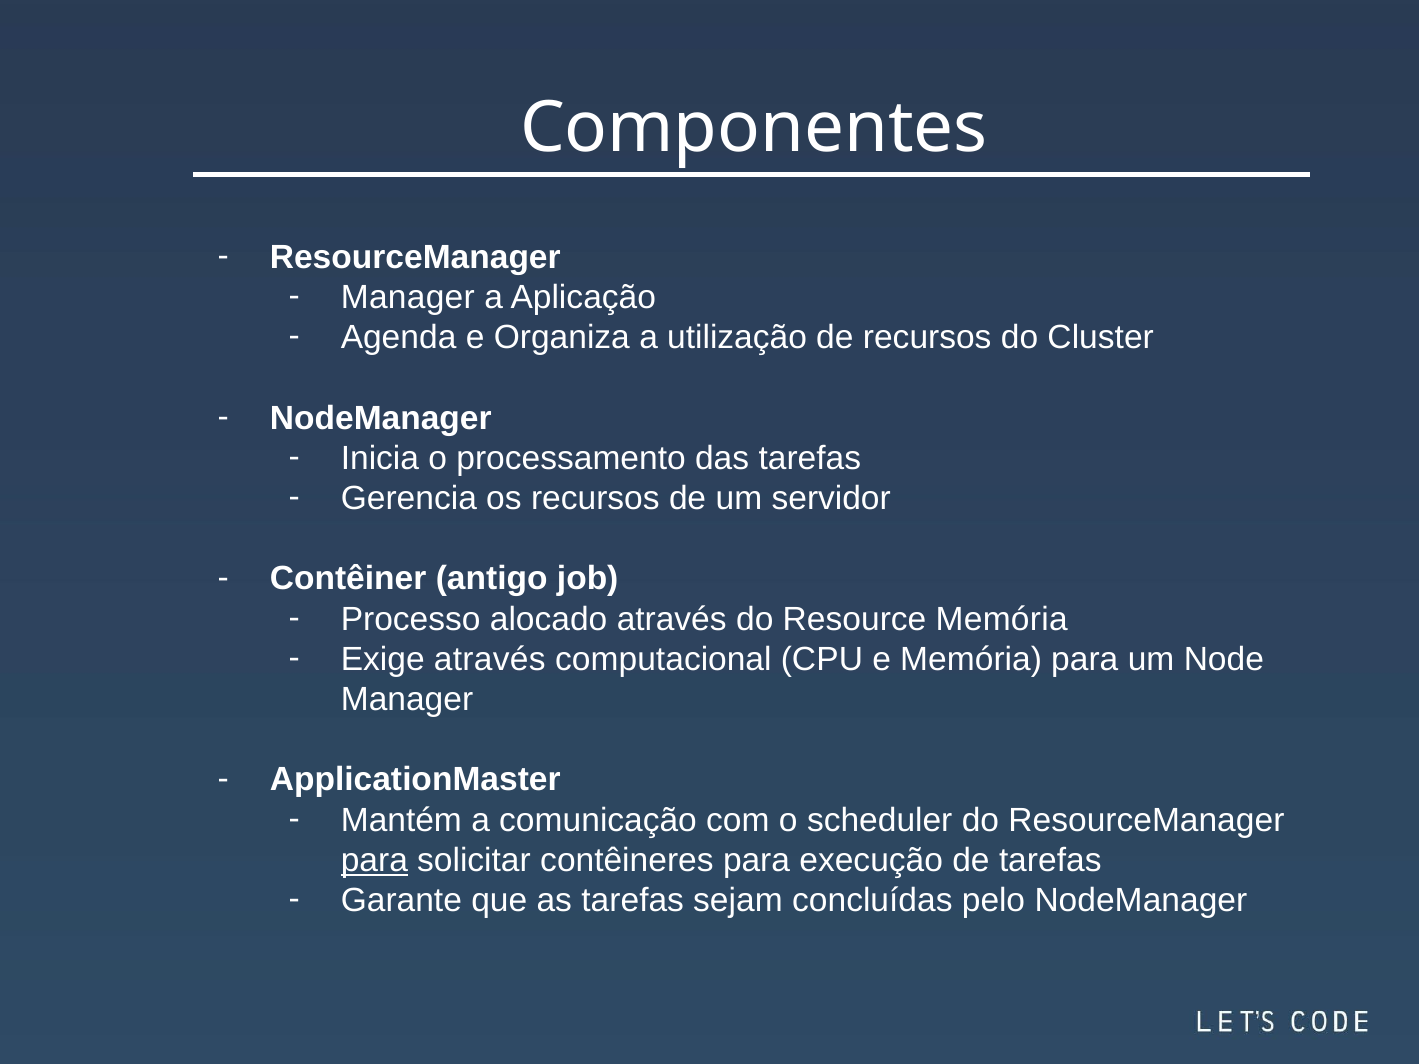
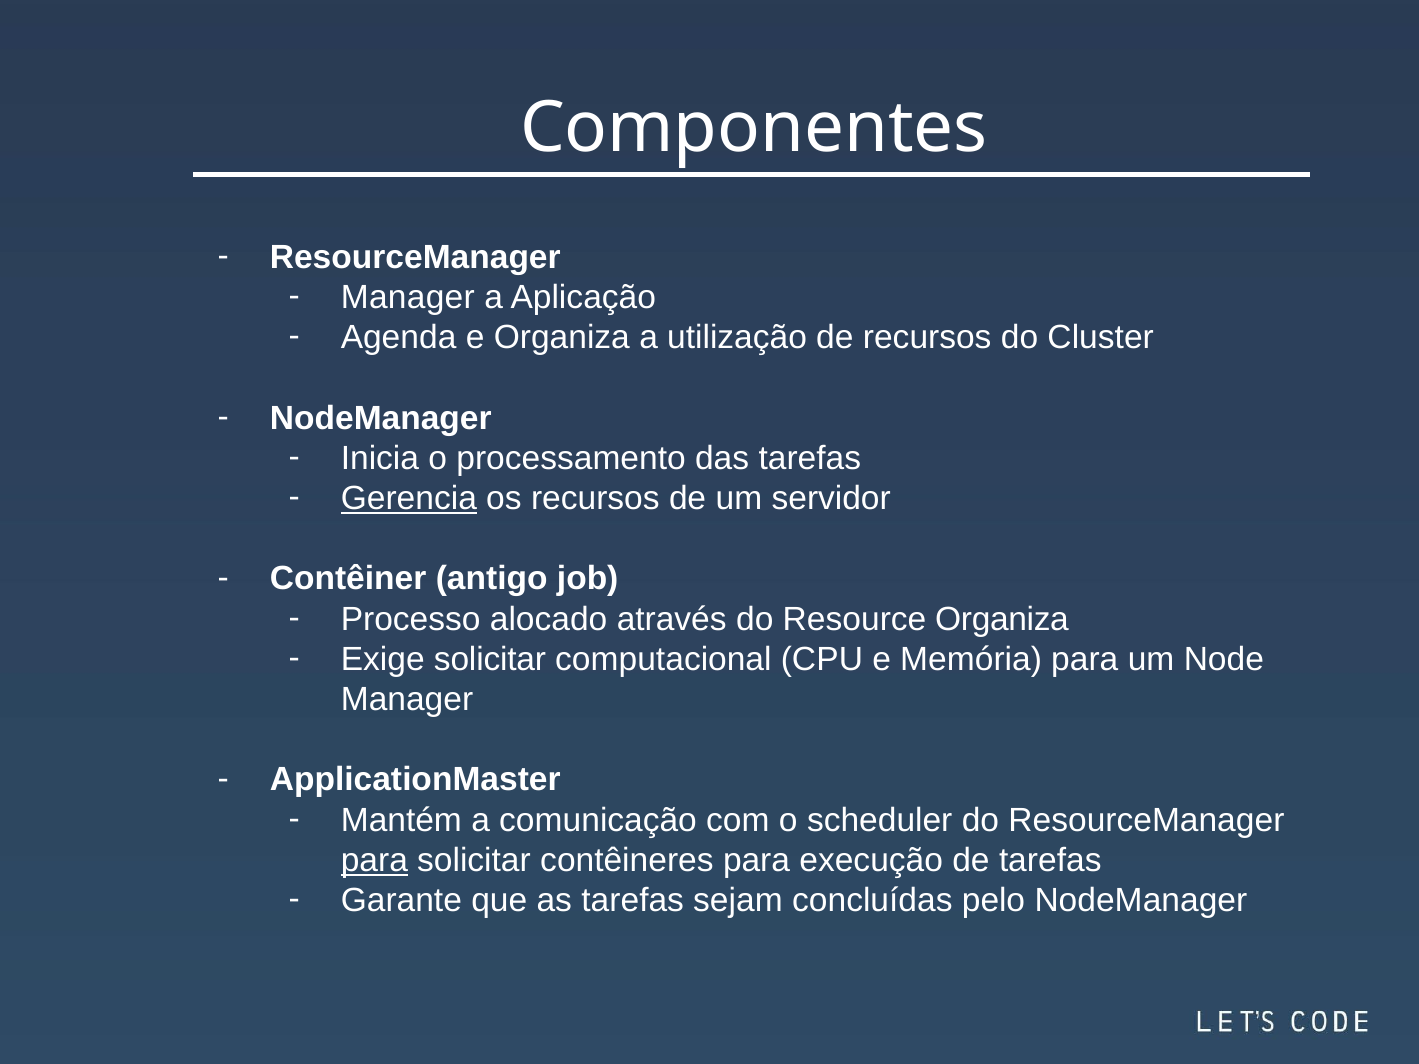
Gerencia underline: none -> present
Resource Memória: Memória -> Organiza
Exige através: através -> solicitar
